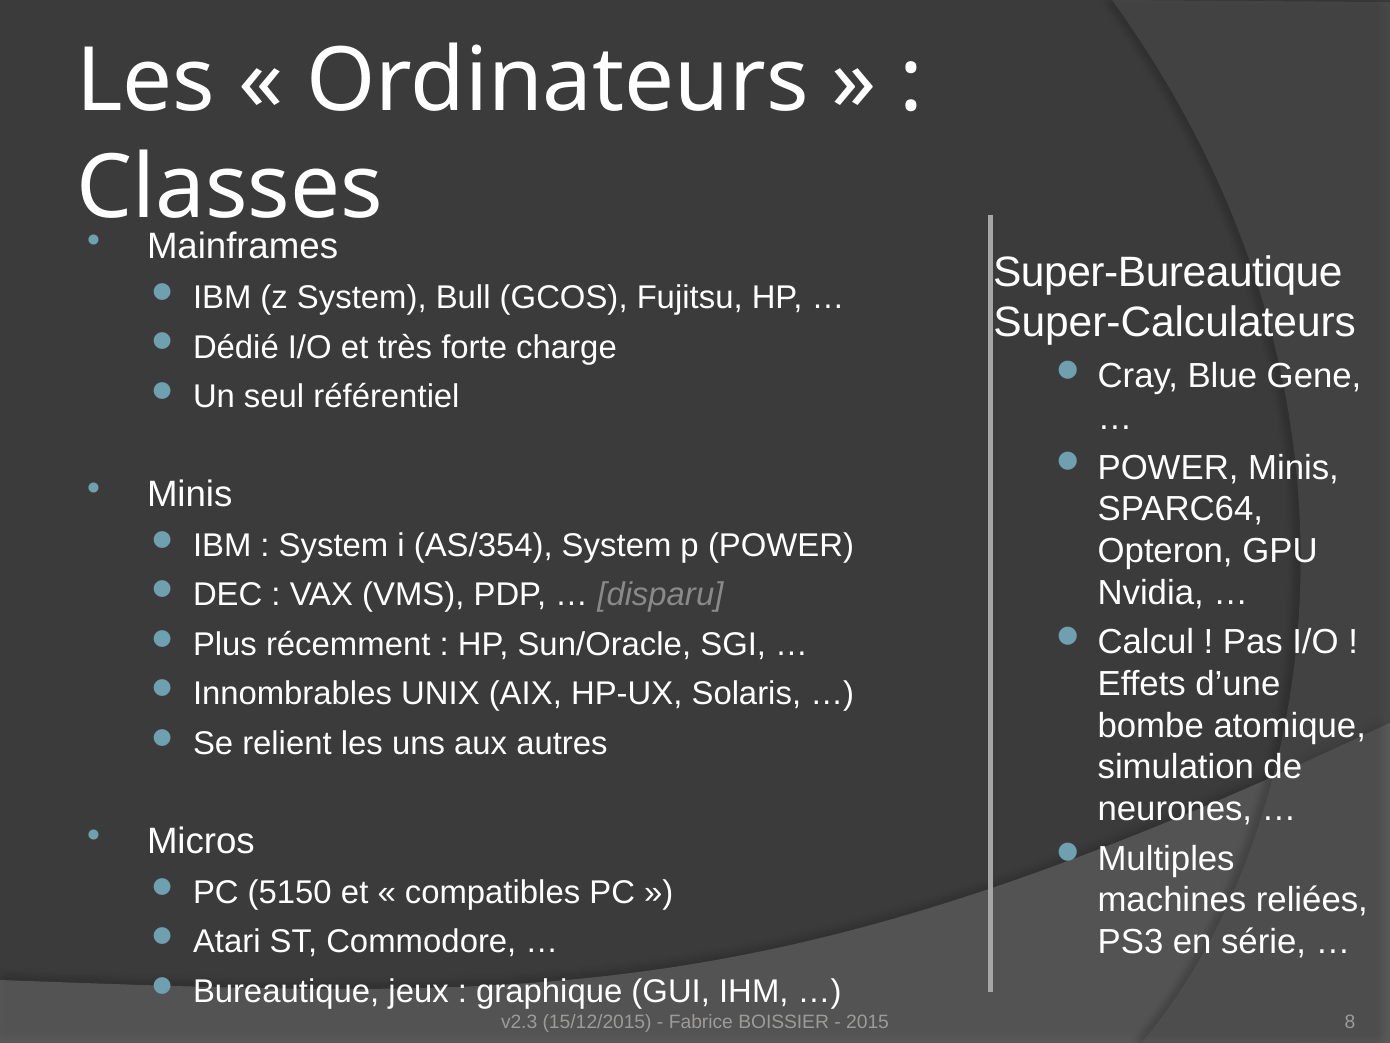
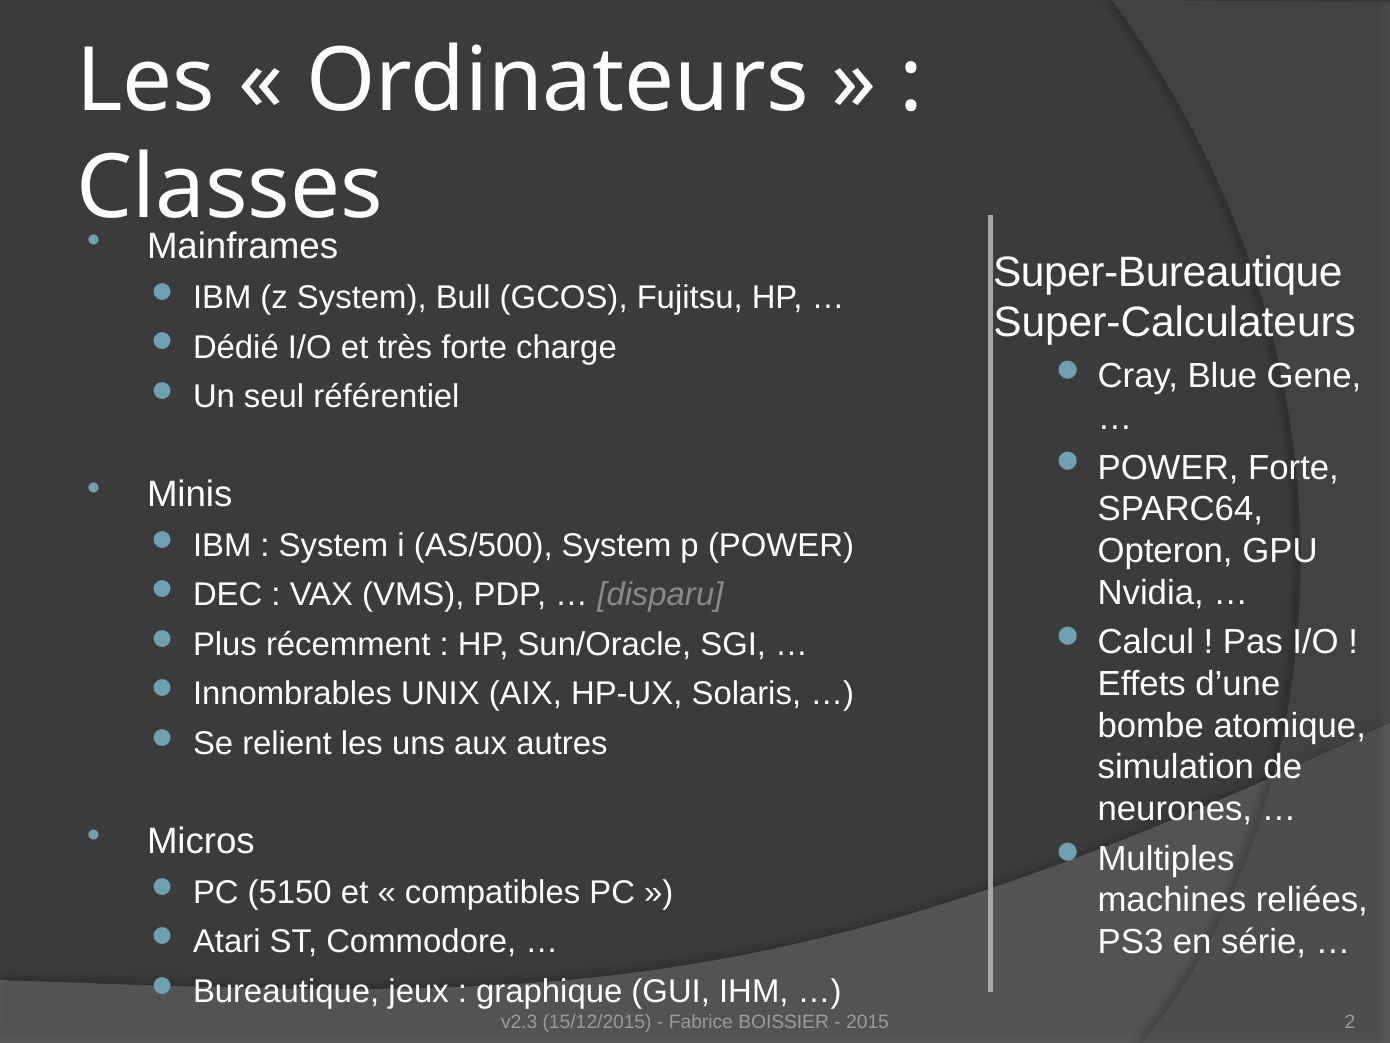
POWER Minis: Minis -> Forte
AS/354: AS/354 -> AS/500
8: 8 -> 2
